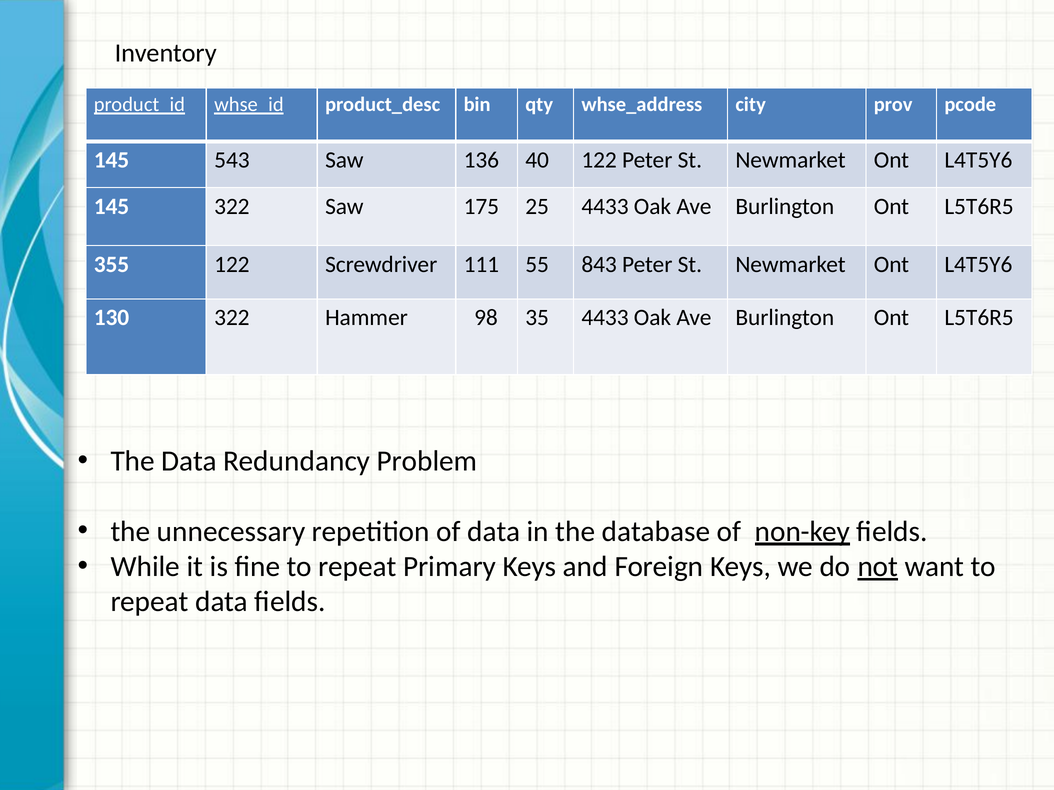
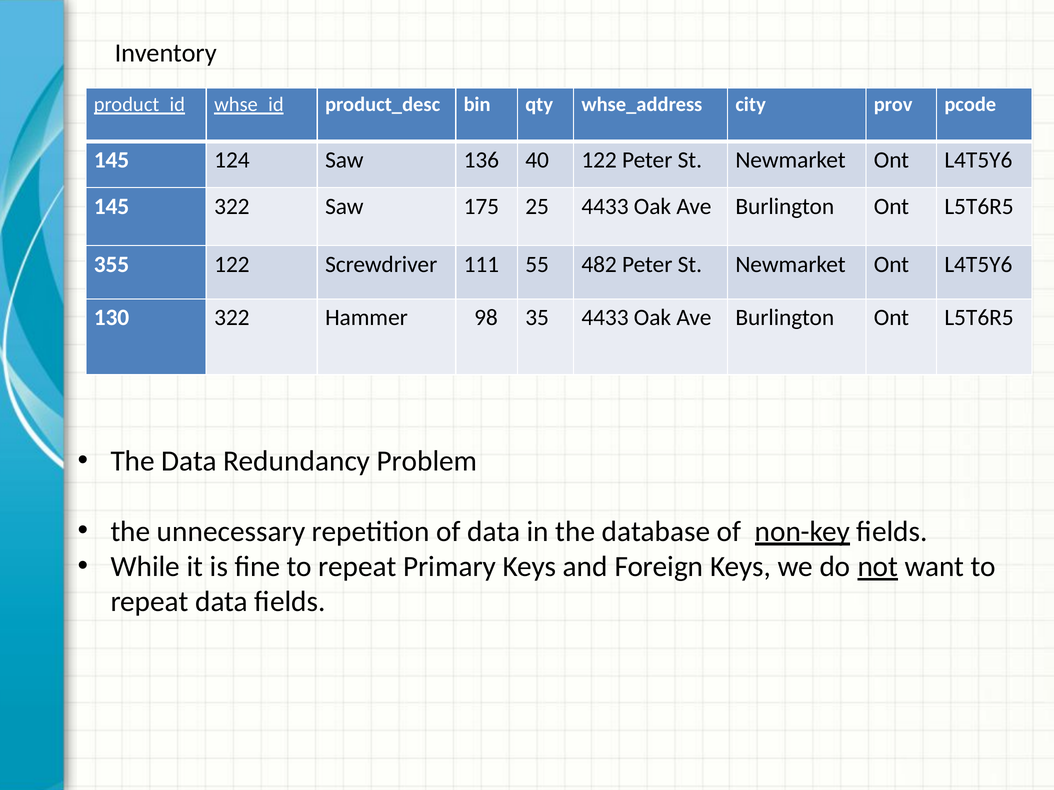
543: 543 -> 124
843: 843 -> 482
